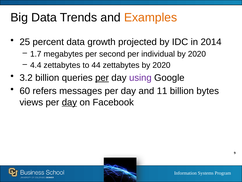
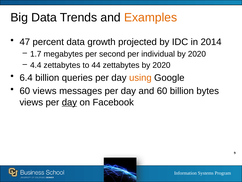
25: 25 -> 47
3.2: 3.2 -> 6.4
per at (102, 78) underline: present -> none
using colour: purple -> orange
60 refers: refers -> views
and 11: 11 -> 60
